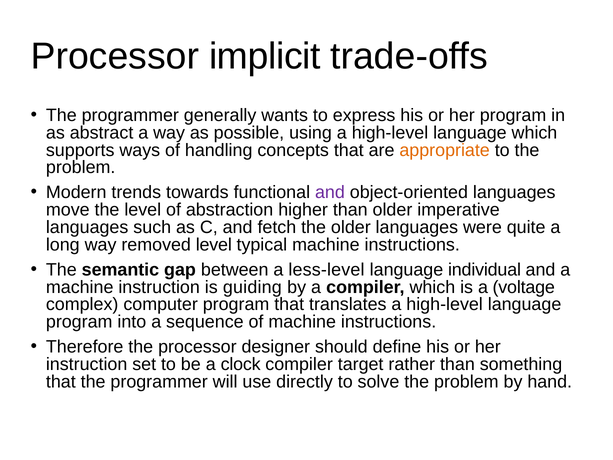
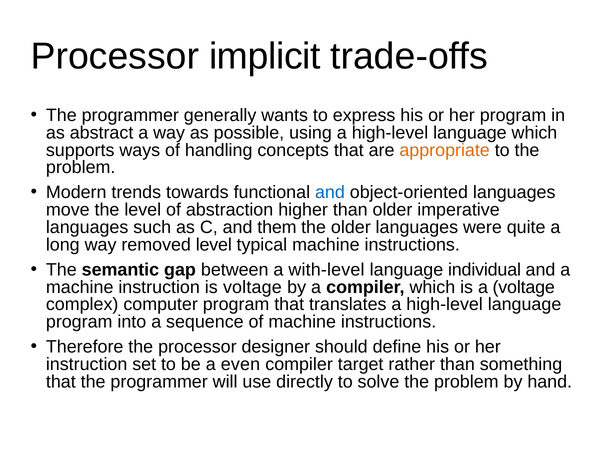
and at (330, 192) colour: purple -> blue
fetch: fetch -> them
less-level: less-level -> with-level
is guiding: guiding -> voltage
clock: clock -> even
